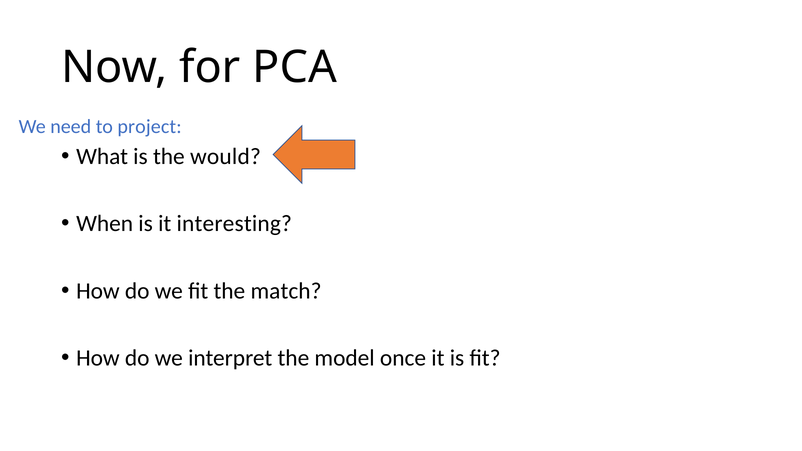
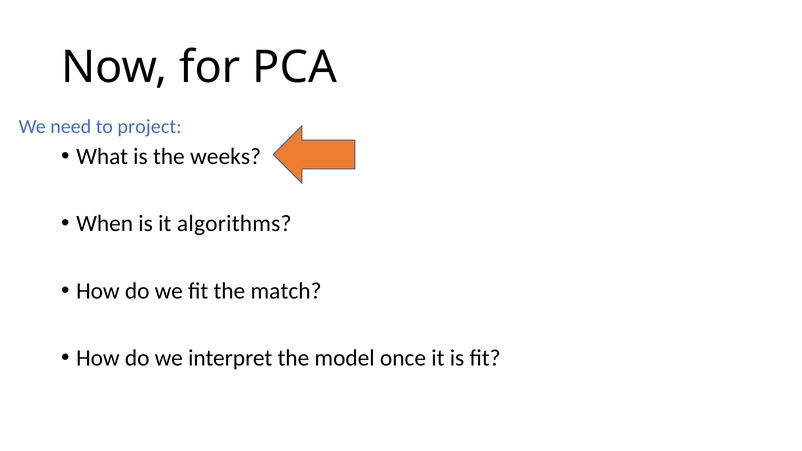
would: would -> weeks
interesting: interesting -> algorithms
